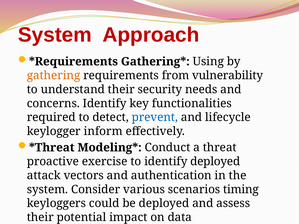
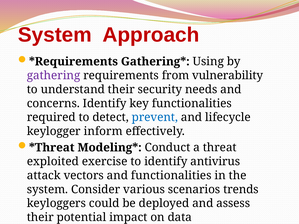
gathering colour: orange -> purple
proactive: proactive -> exploited
identify deployed: deployed -> antivirus
and authentication: authentication -> functionalities
timing: timing -> trends
